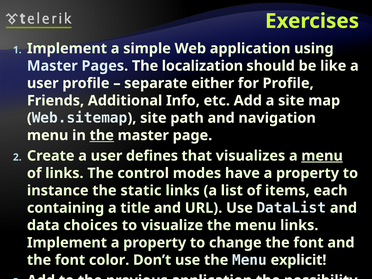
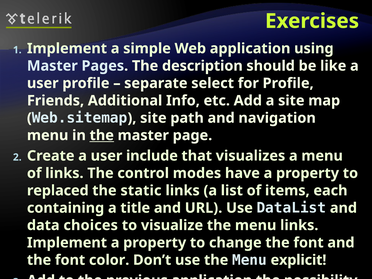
localization: localization -> description
either: either -> select
defines: defines -> include
menu at (322, 156) underline: present -> none
instance: instance -> replaced
